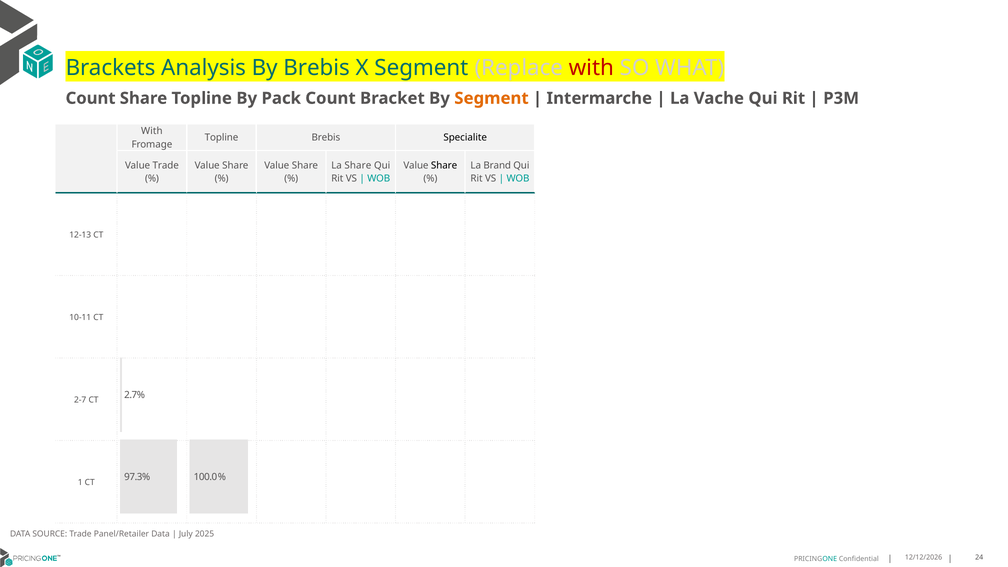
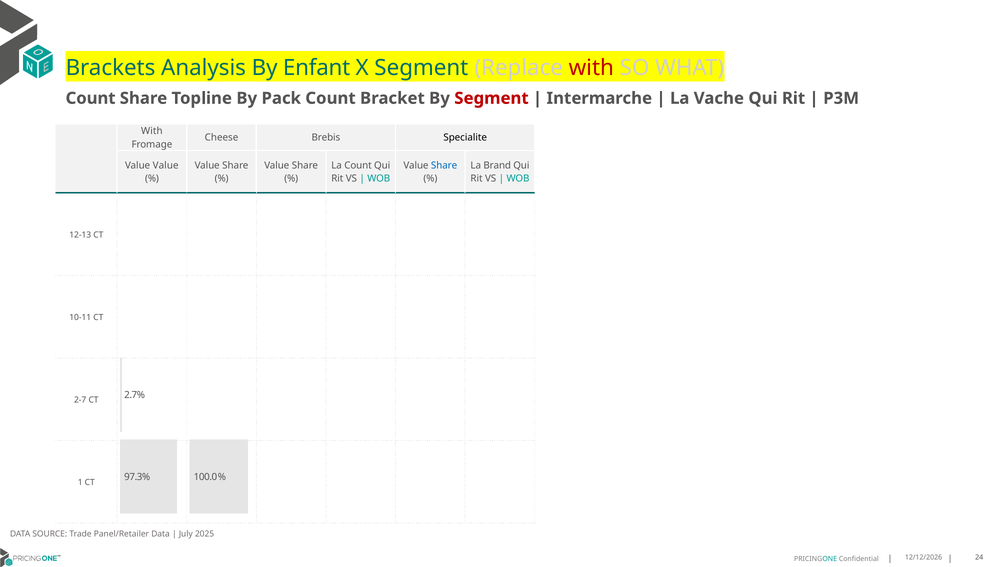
By Brebis: Brebis -> Enfant
Segment at (491, 98) colour: orange -> red
Topline at (222, 138): Topline -> Cheese
Value Trade: Trade -> Value
La Share: Share -> Count
Share at (444, 166) colour: black -> blue
